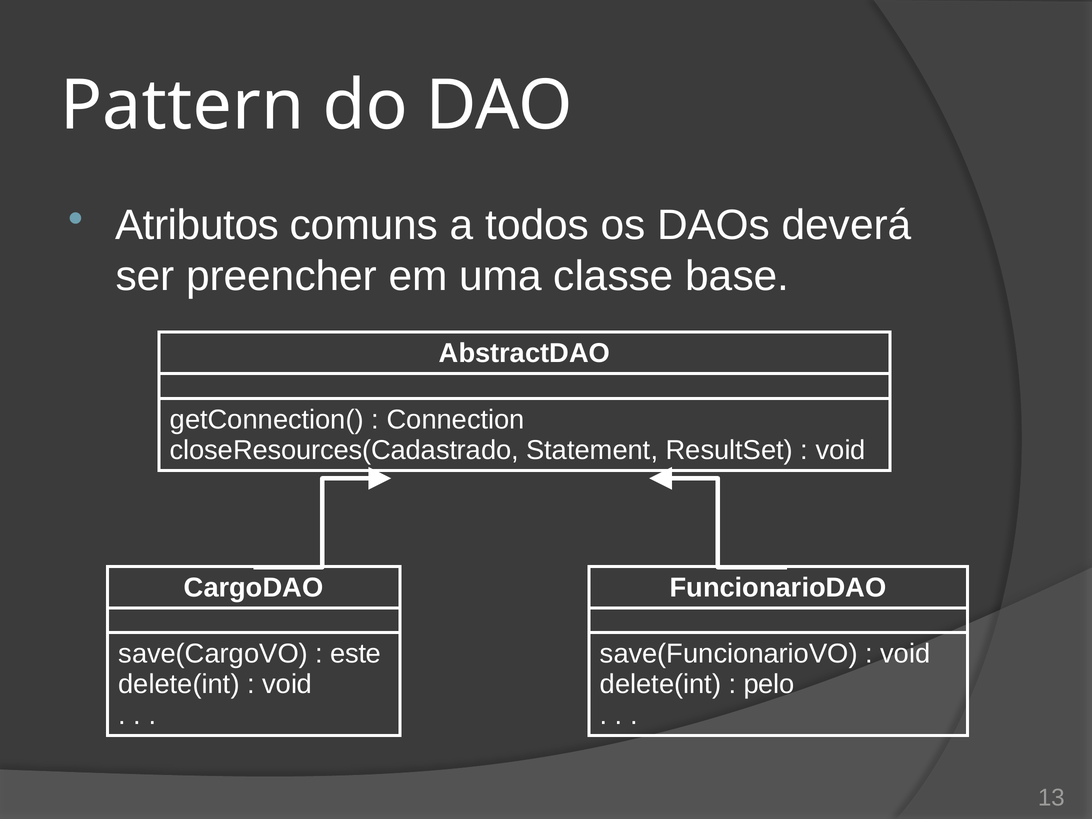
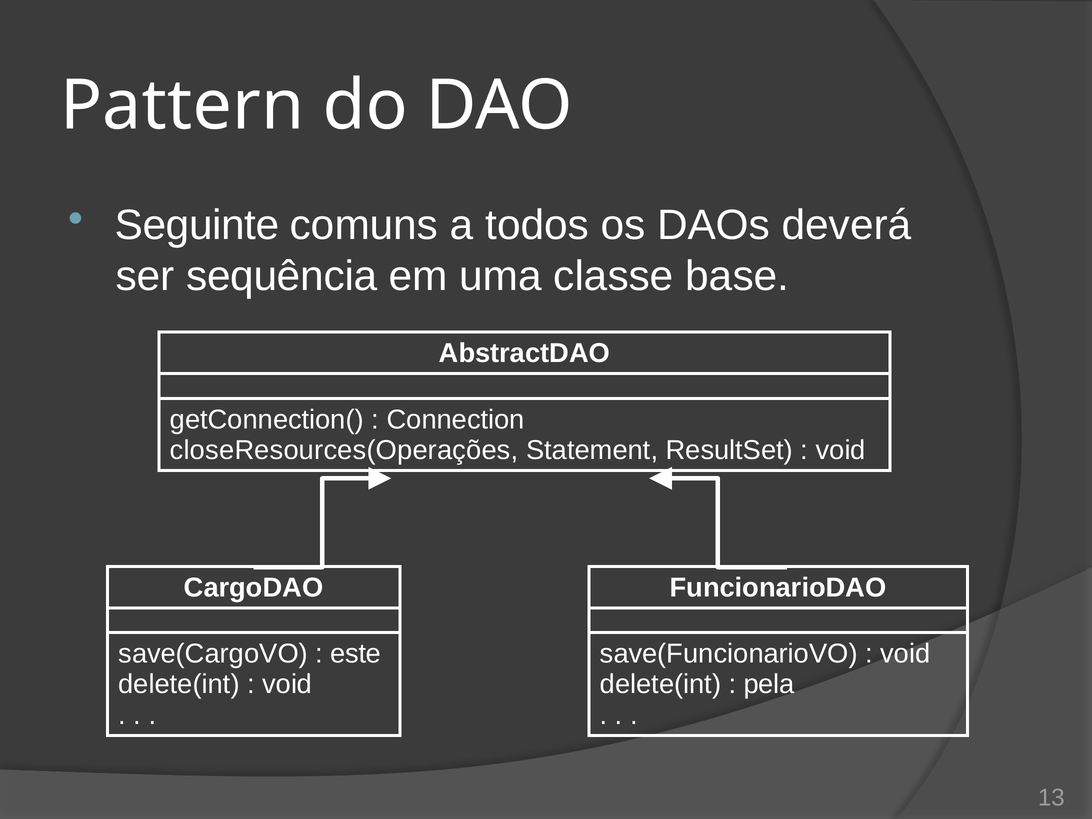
Atributos: Atributos -> Seguinte
preencher: preencher -> sequência
closeResources(Cadastrado: closeResources(Cadastrado -> closeResources(Operações
pelo: pelo -> pela
